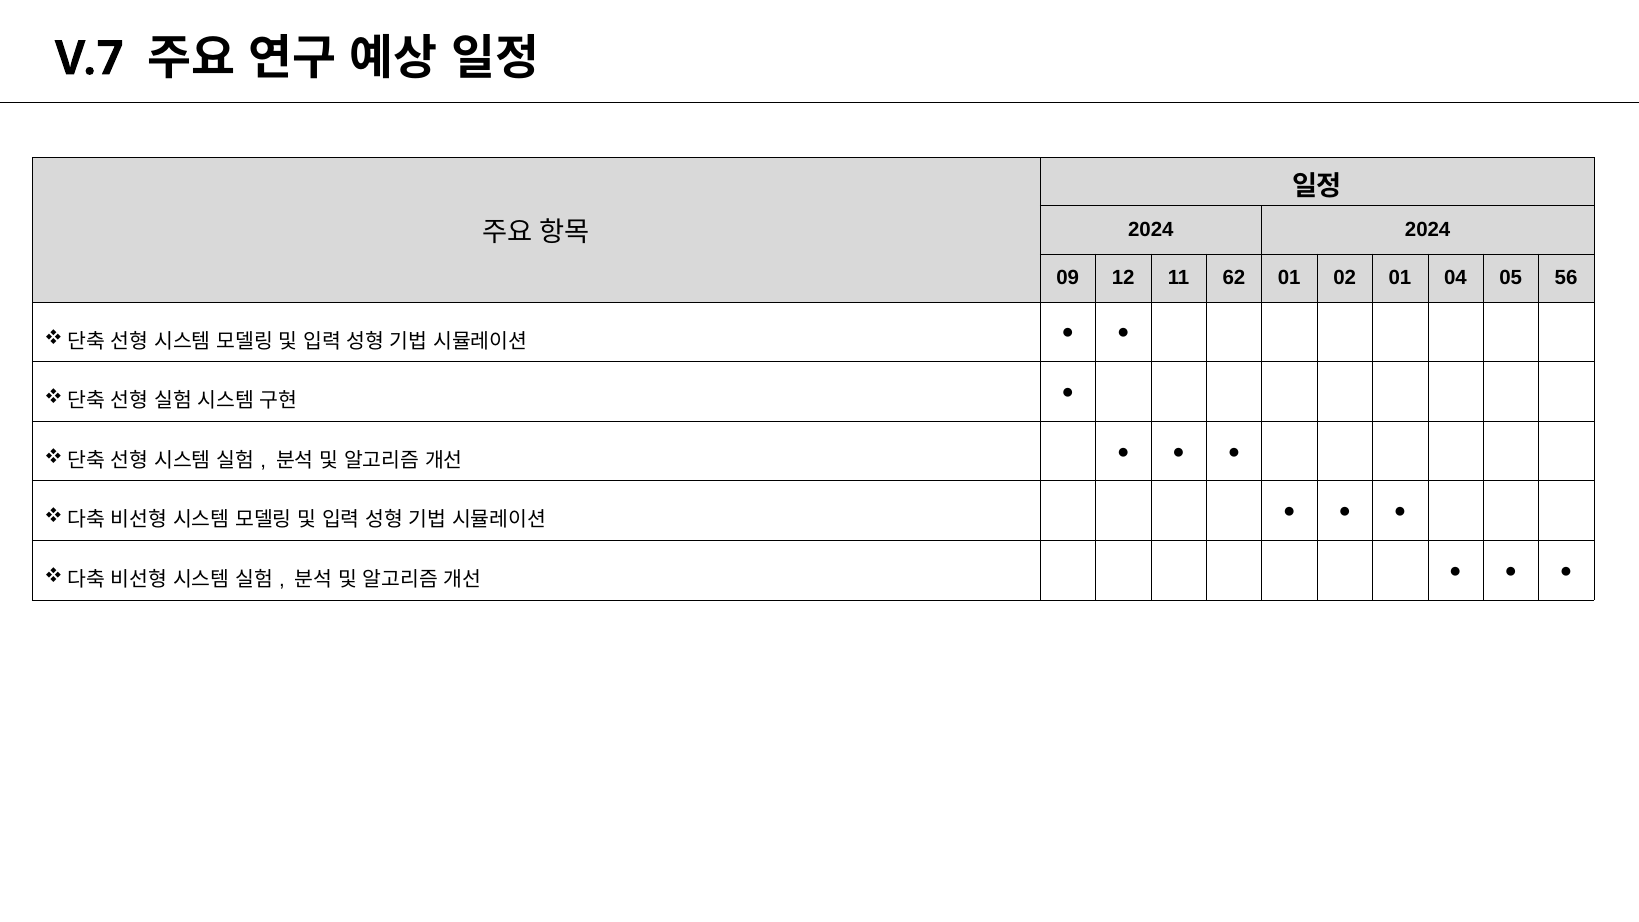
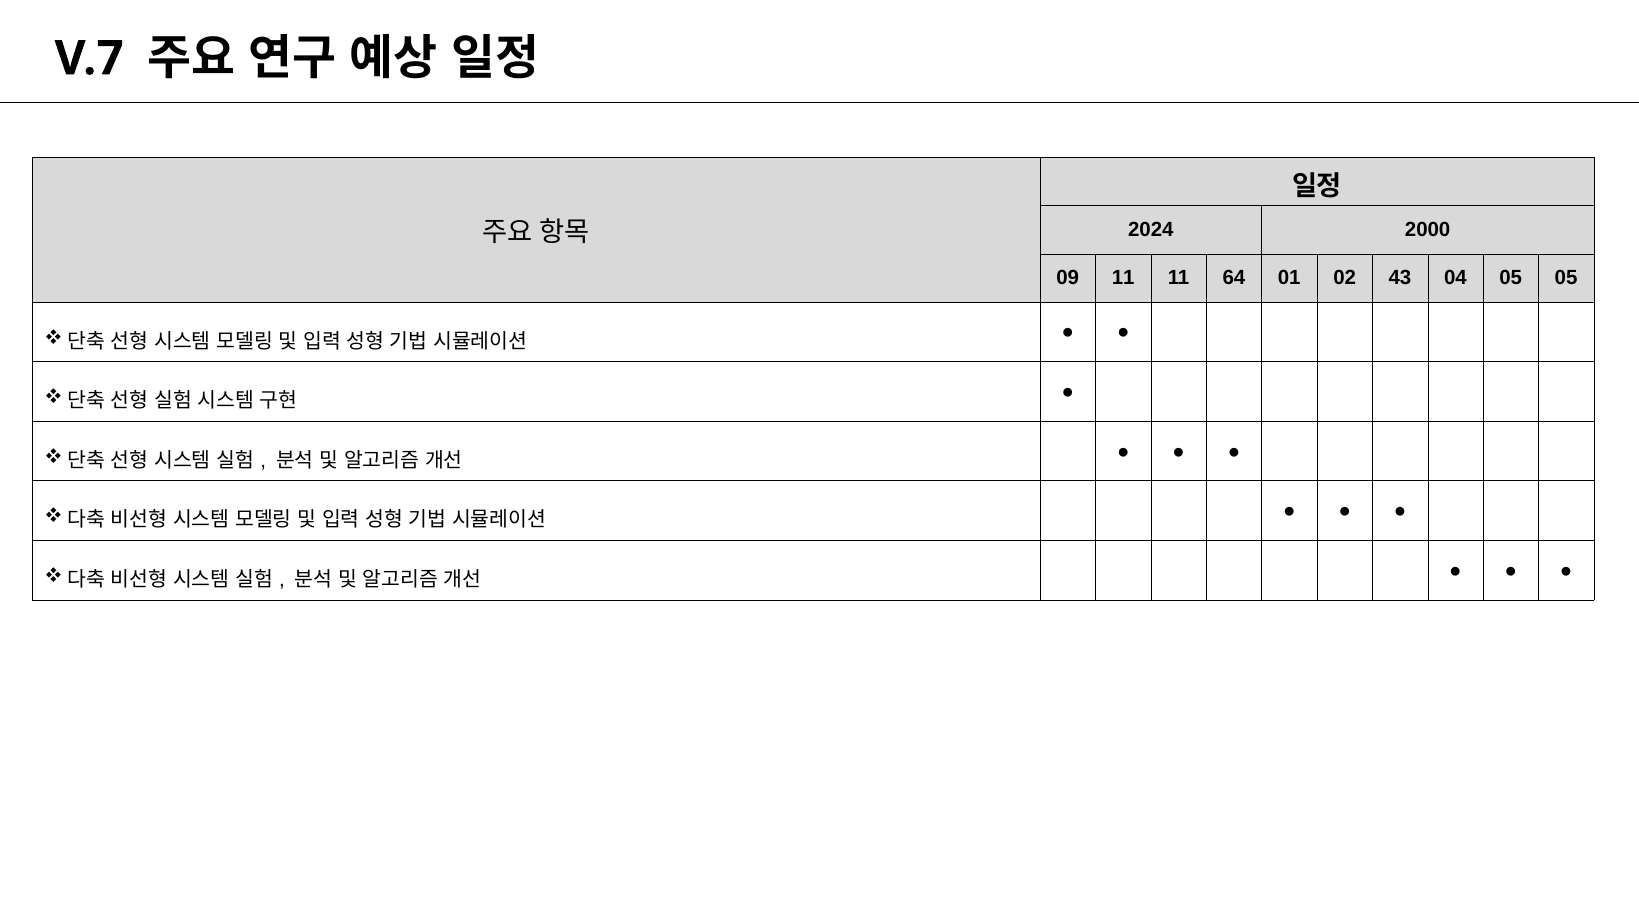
2024 2024: 2024 -> 2000
09 12: 12 -> 11
62: 62 -> 64
02 01: 01 -> 43
05 56: 56 -> 05
